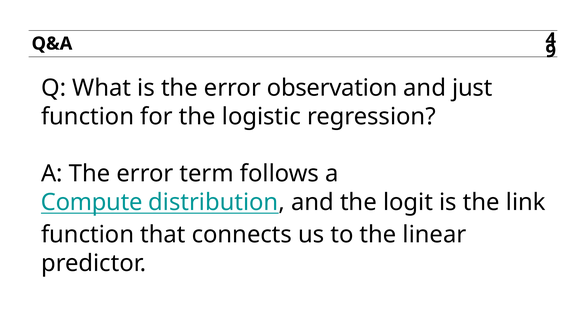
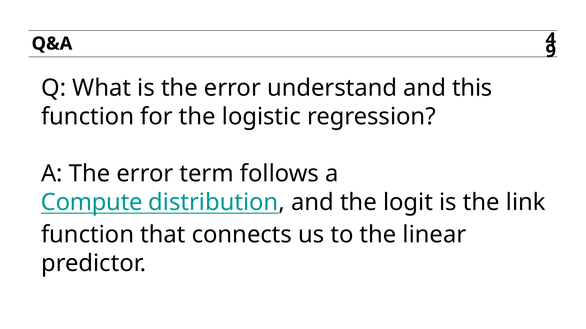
observation: observation -> understand
just: just -> this
